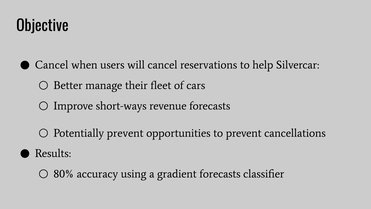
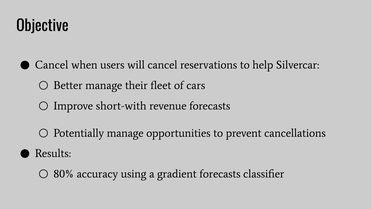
short-ways: short-ways -> short-with
Potentially prevent: prevent -> manage
